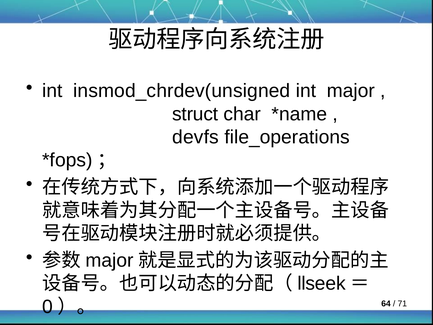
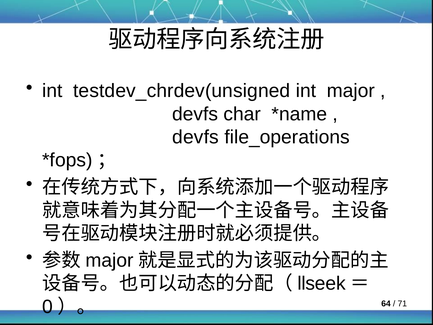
insmod_chrdev(unsigned: insmod_chrdev(unsigned -> testdev_chrdev(unsigned
struct at (195, 114): struct -> devfs
